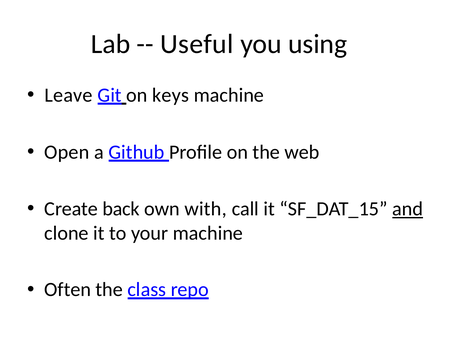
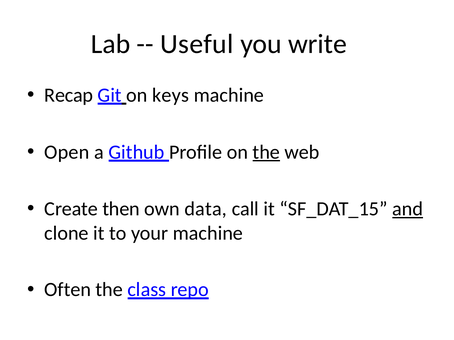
using: using -> write
Leave: Leave -> Recap
the at (266, 152) underline: none -> present
back: back -> then
with: with -> data
